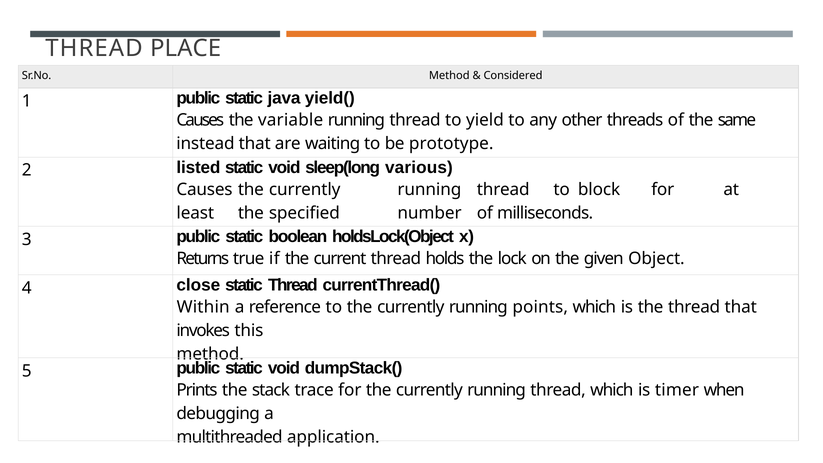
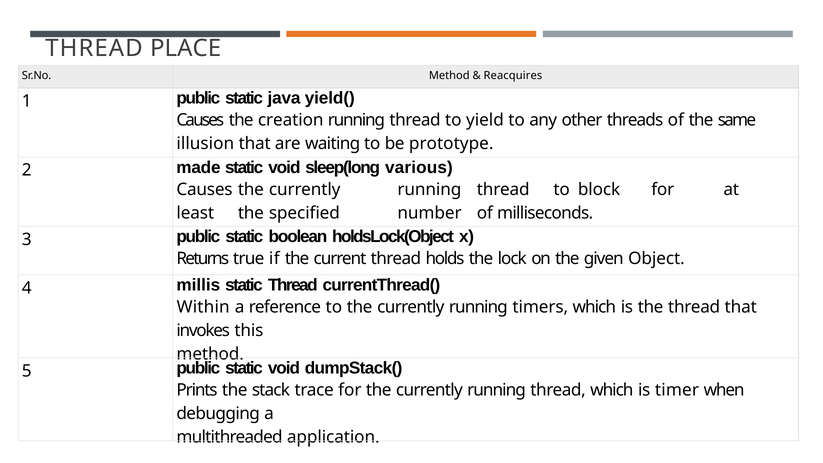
Considered: Considered -> Reacquires
variable: variable -> creation
instead: instead -> illusion
listed: listed -> made
close: close -> millis
points: points -> timers
